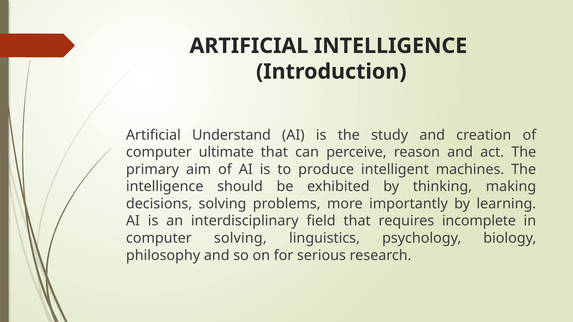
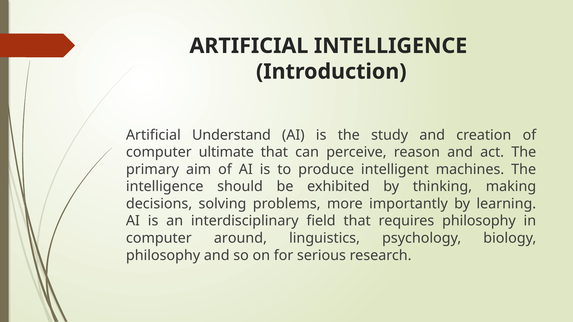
requires incomplete: incomplete -> philosophy
computer solving: solving -> around
